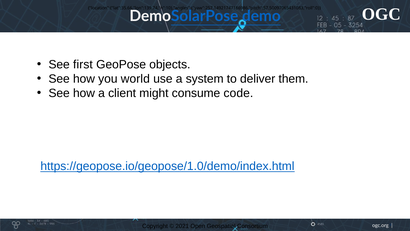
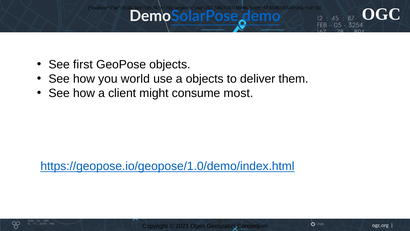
a system: system -> objects
code: code -> most
